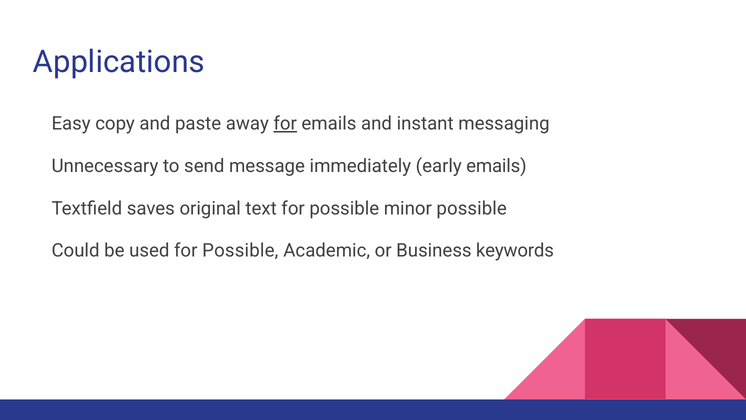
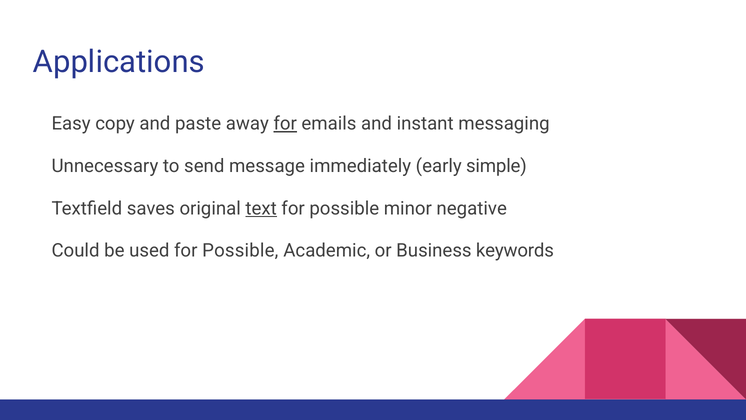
early emails: emails -> simple
text underline: none -> present
minor possible: possible -> negative
